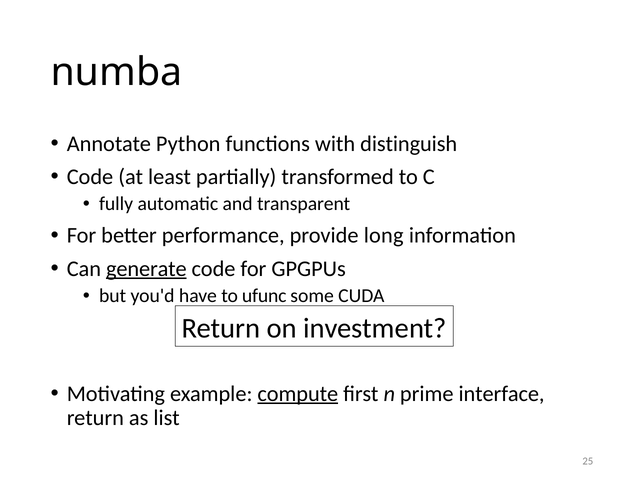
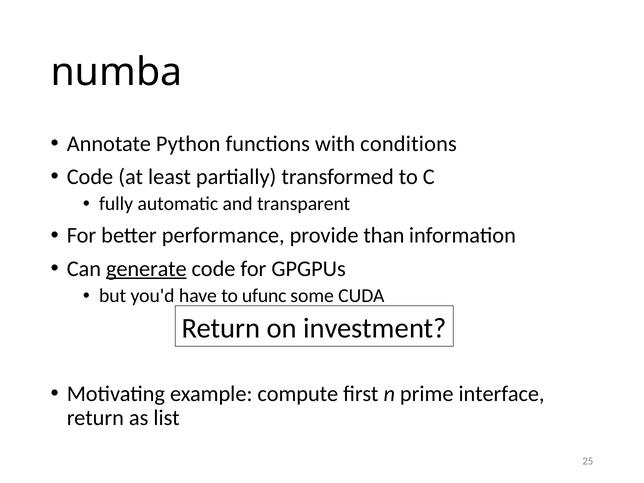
distinguish: distinguish -> conditions
long: long -> than
compute underline: present -> none
